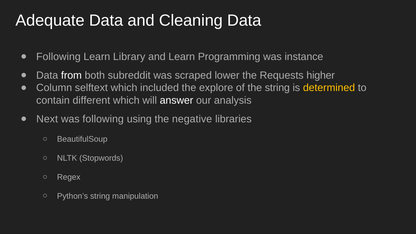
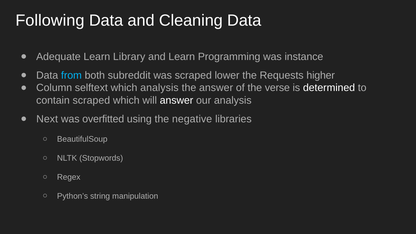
Adequate: Adequate -> Following
Following at (58, 57): Following -> Adequate
from colour: white -> light blue
which included: included -> analysis
the explore: explore -> answer
the string: string -> verse
determined colour: yellow -> white
contain different: different -> scraped
was following: following -> overfitted
